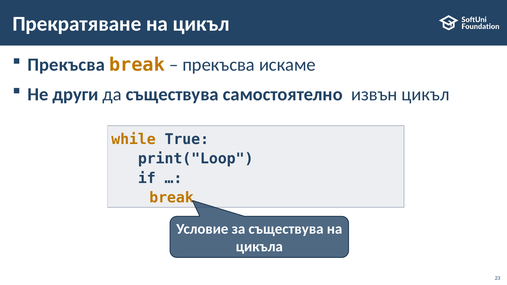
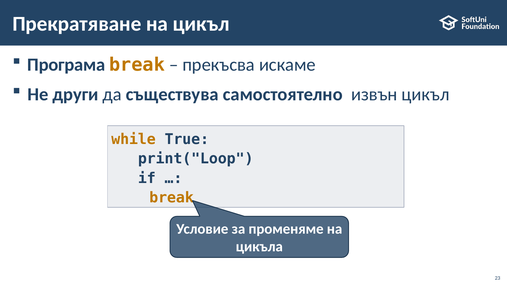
Прекъсва at (66, 65): Прекъсва -> Програма
за съществува: съществува -> променяме
